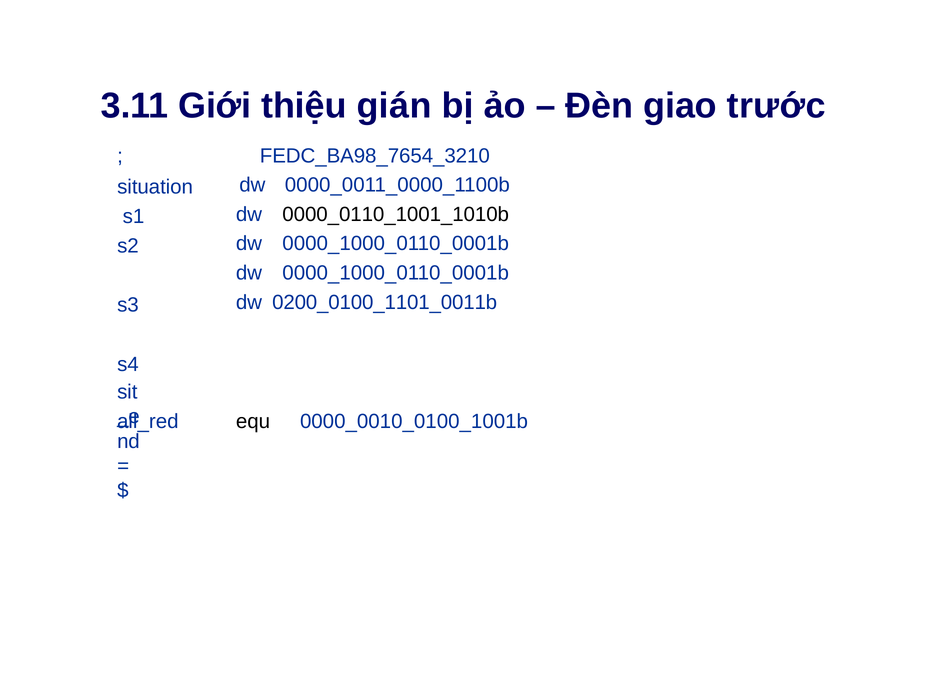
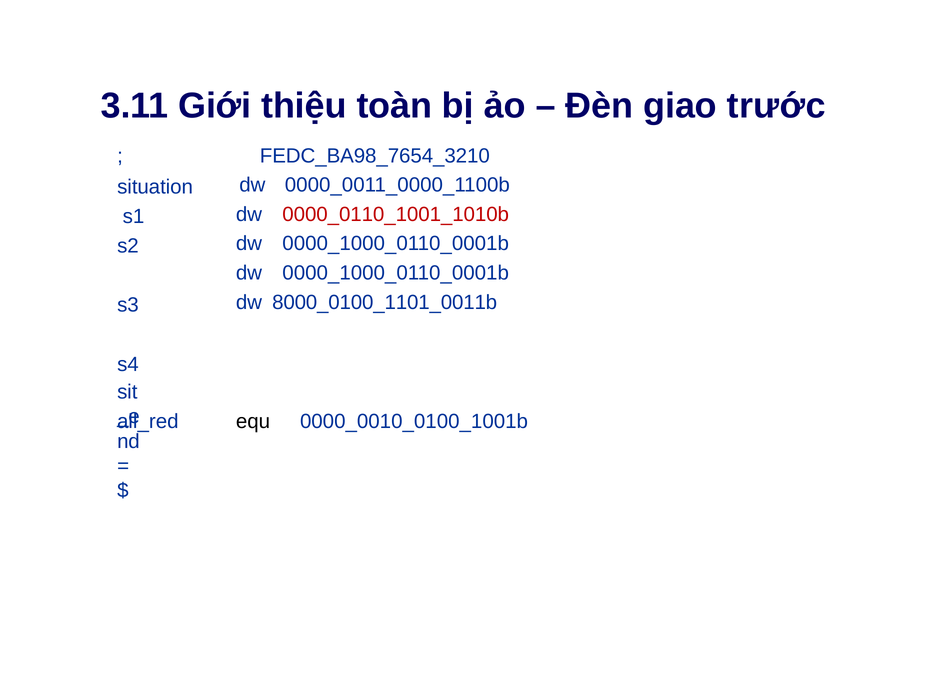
gián: gián -> toàn
0000_0110_1001_1010b colour: black -> red
0200_0100_1101_0011b: 0200_0100_1101_0011b -> 8000_0100_1101_0011b
